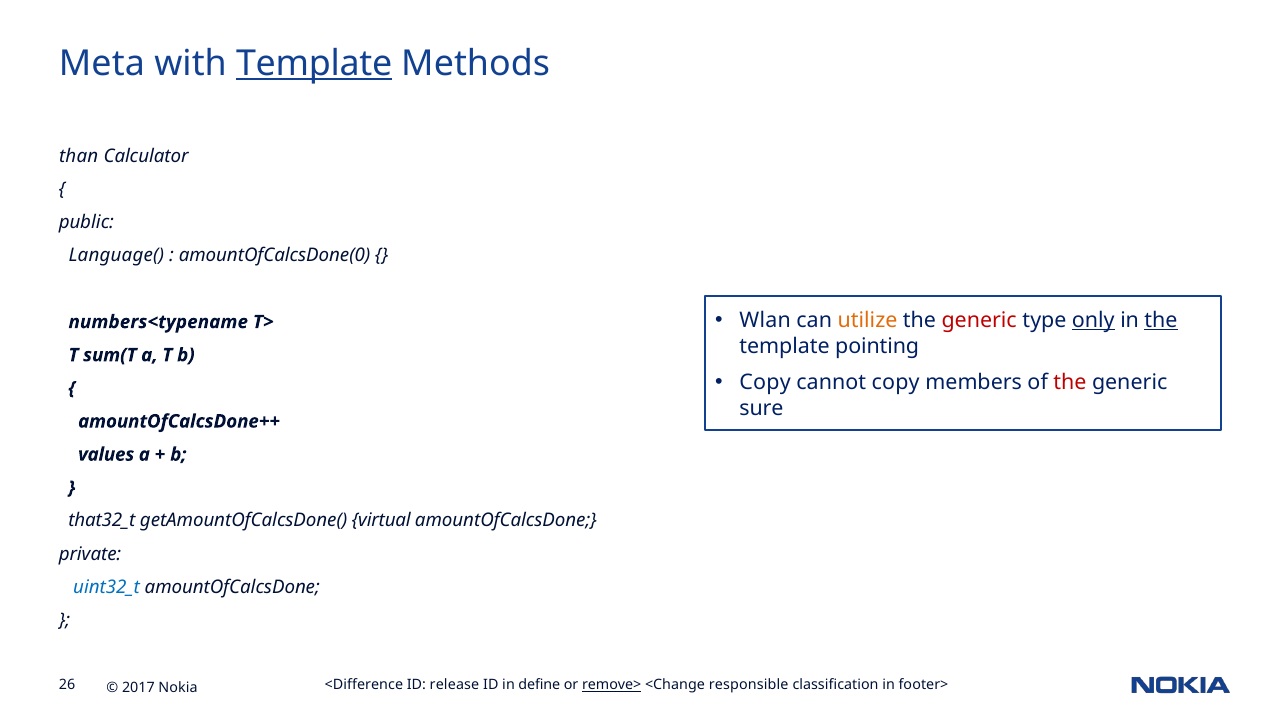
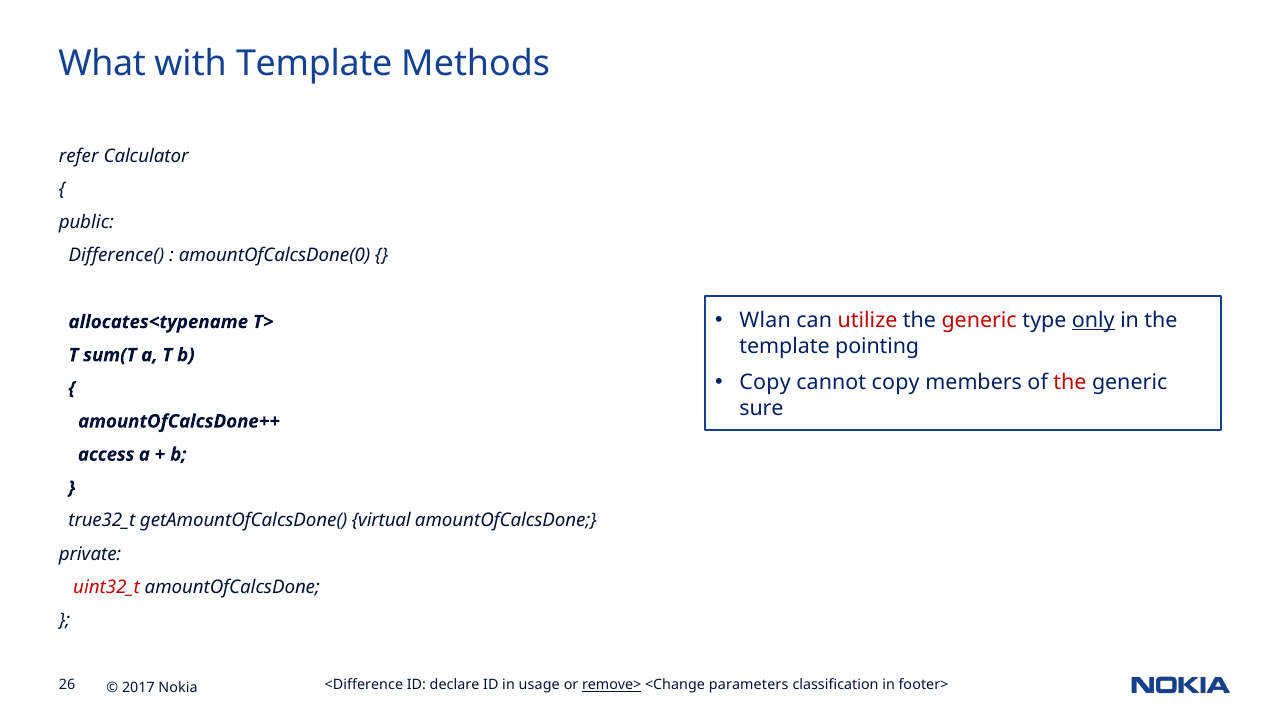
Meta: Meta -> What
Template at (314, 64) underline: present -> none
than: than -> refer
Language(: Language( -> Difference(
utilize colour: orange -> red
the at (1161, 321) underline: present -> none
numbers<typename: numbers<typename -> allocates<typename
values: values -> access
that32_t: that32_t -> true32_t
uint32_t colour: blue -> red
release: release -> declare
define: define -> usage
responsible: responsible -> parameters
